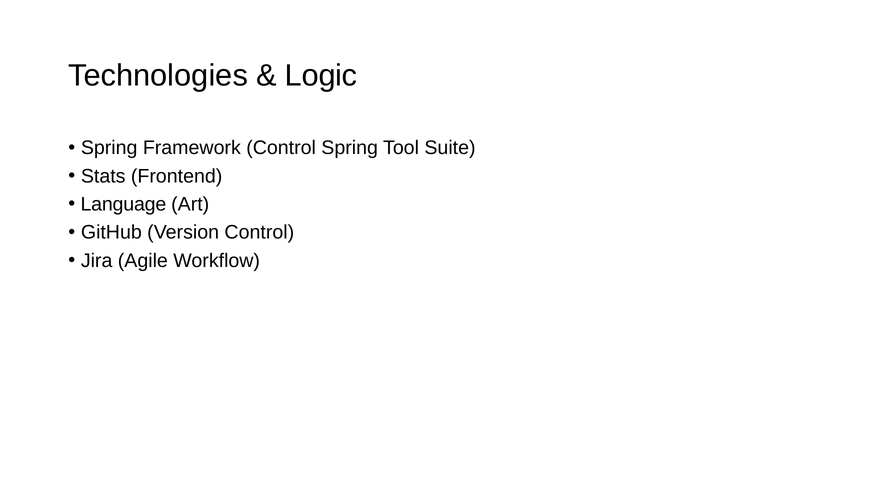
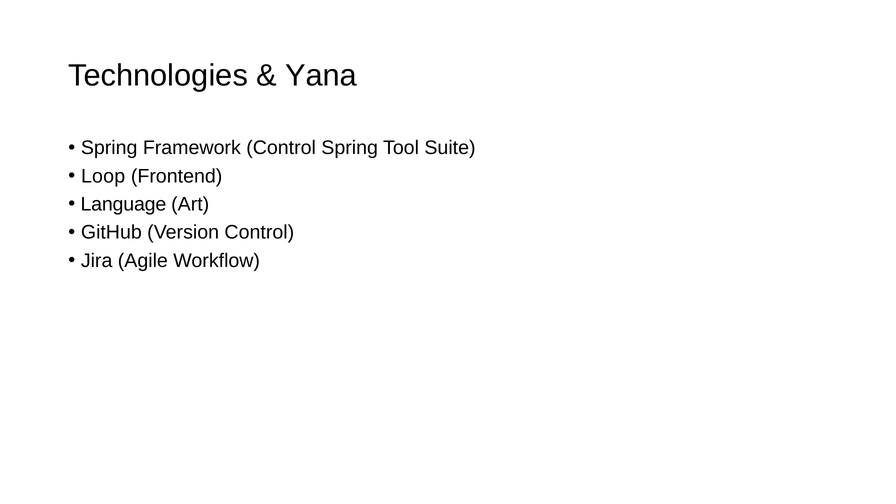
Logic: Logic -> Yana
Stats: Stats -> Loop
